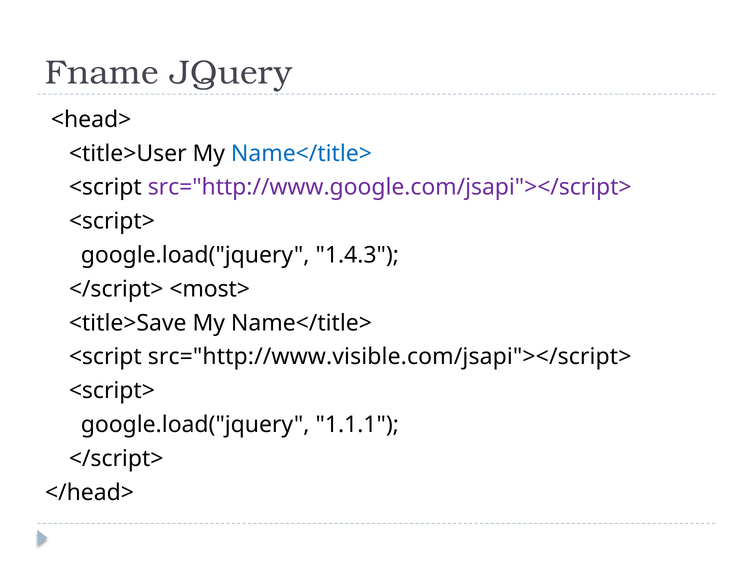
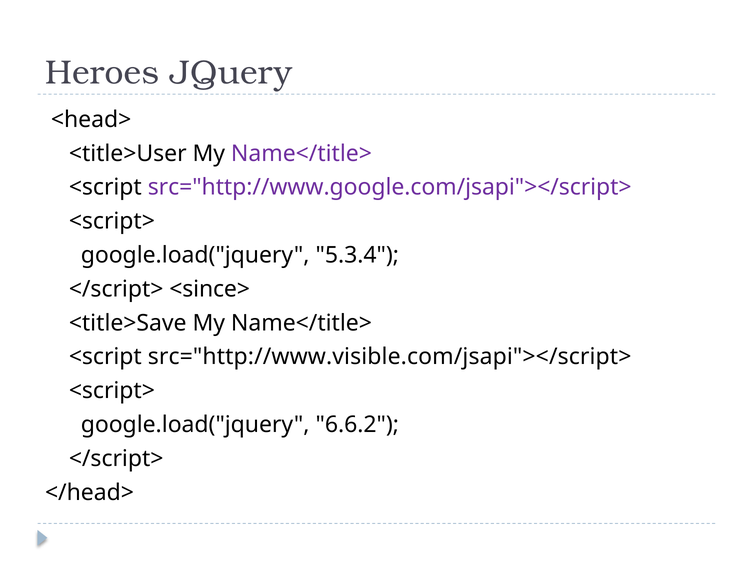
Fname: Fname -> Heroes
Name</title> at (301, 153) colour: blue -> purple
1.4.3: 1.4.3 -> 5.3.4
<most>: <most> -> <since>
1.1.1: 1.1.1 -> 6.6.2
